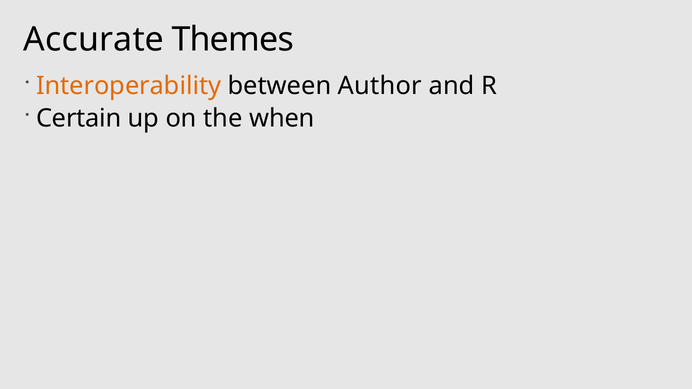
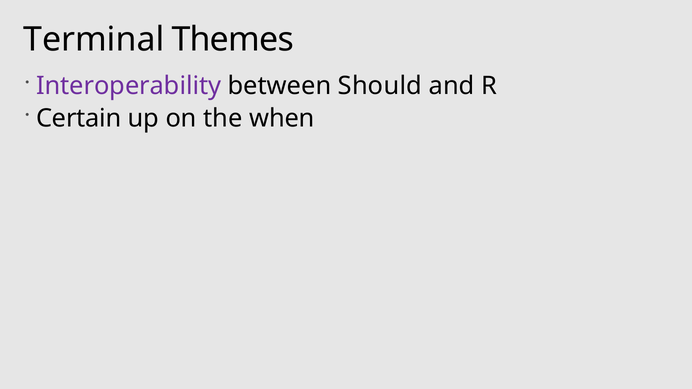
Accurate: Accurate -> Terminal
Interoperability colour: orange -> purple
Author: Author -> Should
